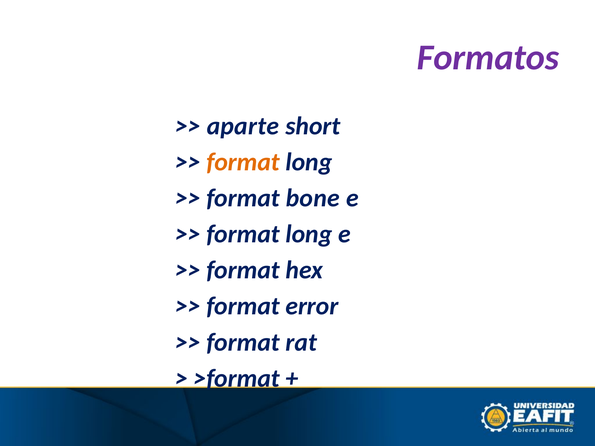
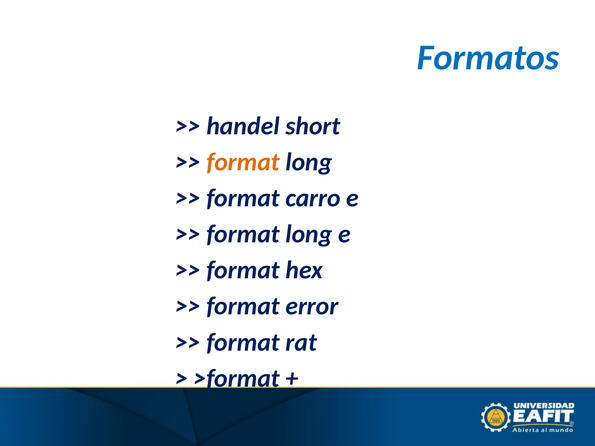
Formatos colour: purple -> blue
aparte: aparte -> handel
bone: bone -> carro
